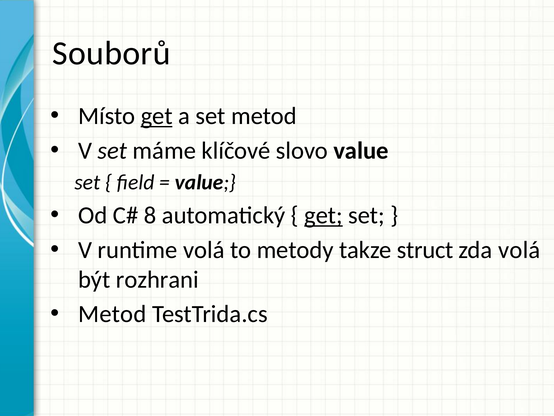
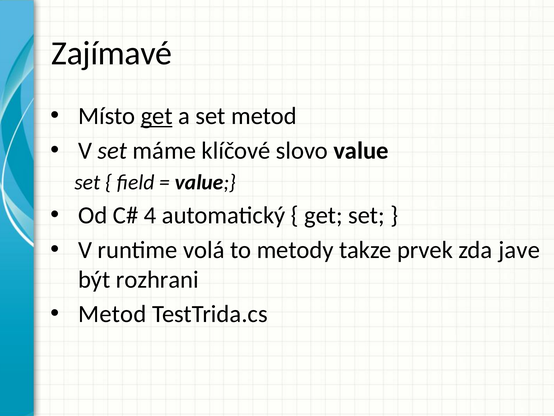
Souborů: Souborů -> Zajímavé
8: 8 -> 4
get at (323, 215) underline: present -> none
struct: struct -> prvek
zda volá: volá -> jave
